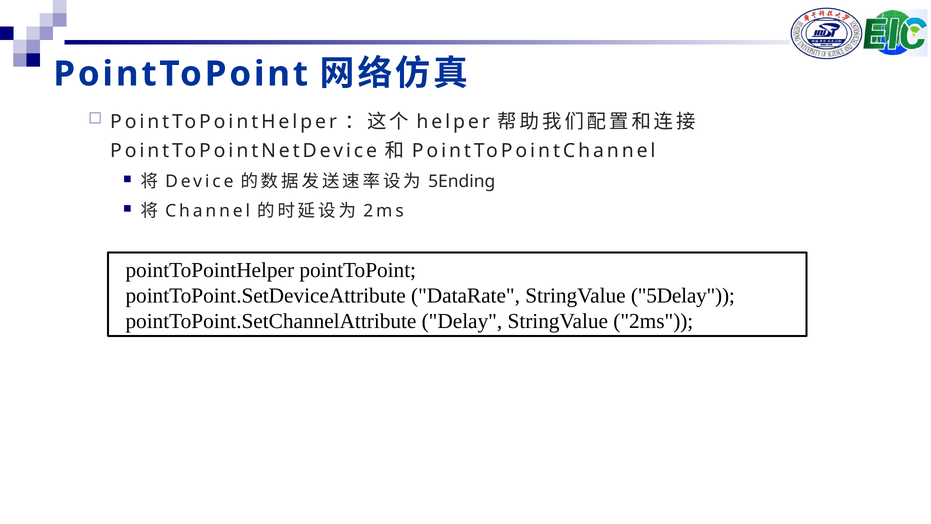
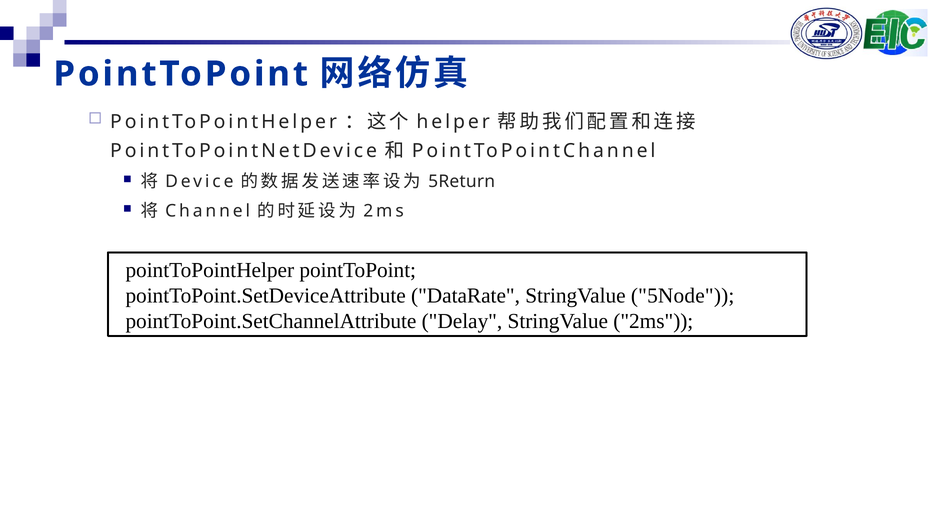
5Ending: 5Ending -> 5Return
5Delay: 5Delay -> 5Node
